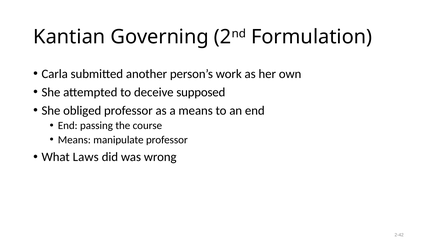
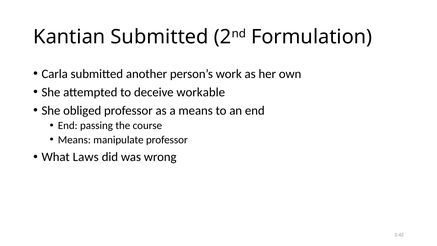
Kantian Governing: Governing -> Submitted
supposed: supposed -> workable
